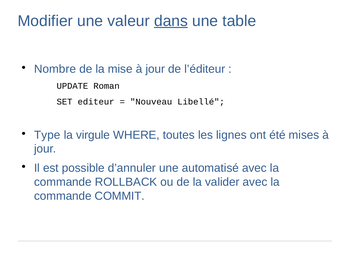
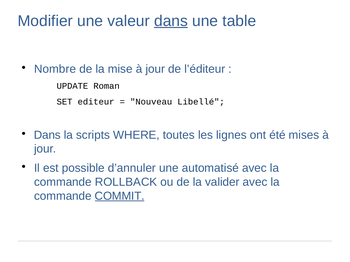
Type at (47, 135): Type -> Dans
virgule: virgule -> scripts
COMMIT underline: none -> present
